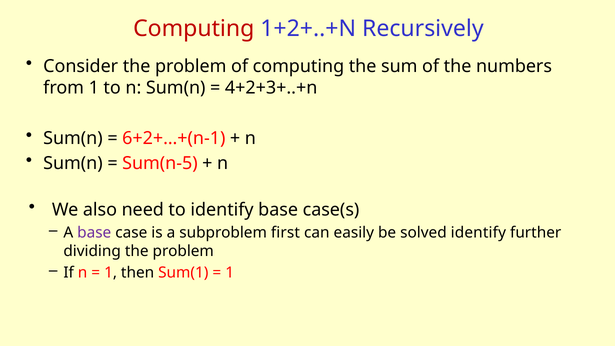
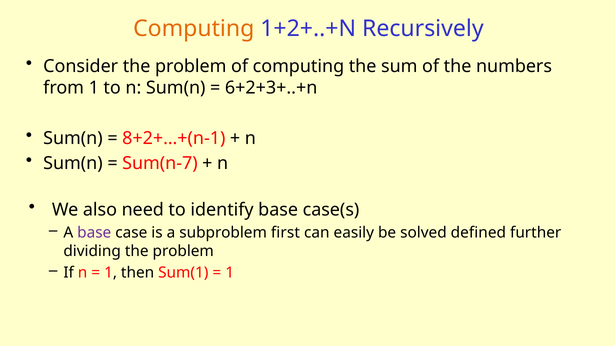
Computing at (194, 29) colour: red -> orange
4+2+3+..+n: 4+2+3+..+n -> 6+2+3+..+n
6+2+…+(n-1: 6+2+…+(n-1 -> 8+2+…+(n-1
Sum(n-5: Sum(n-5 -> Sum(n-7
solved identify: identify -> defined
